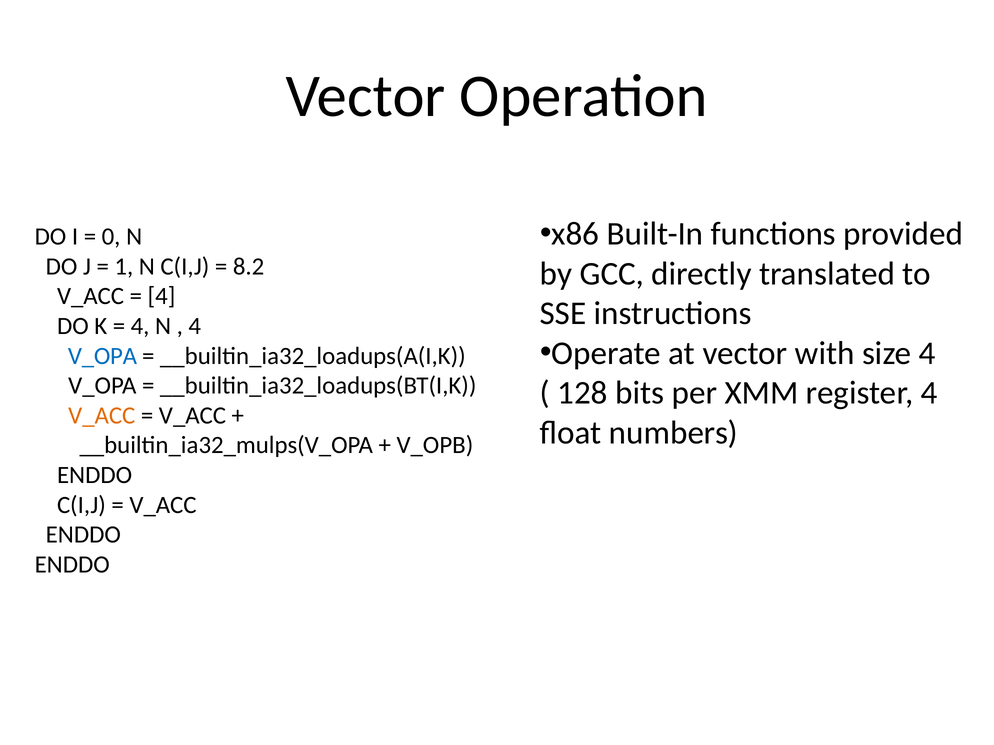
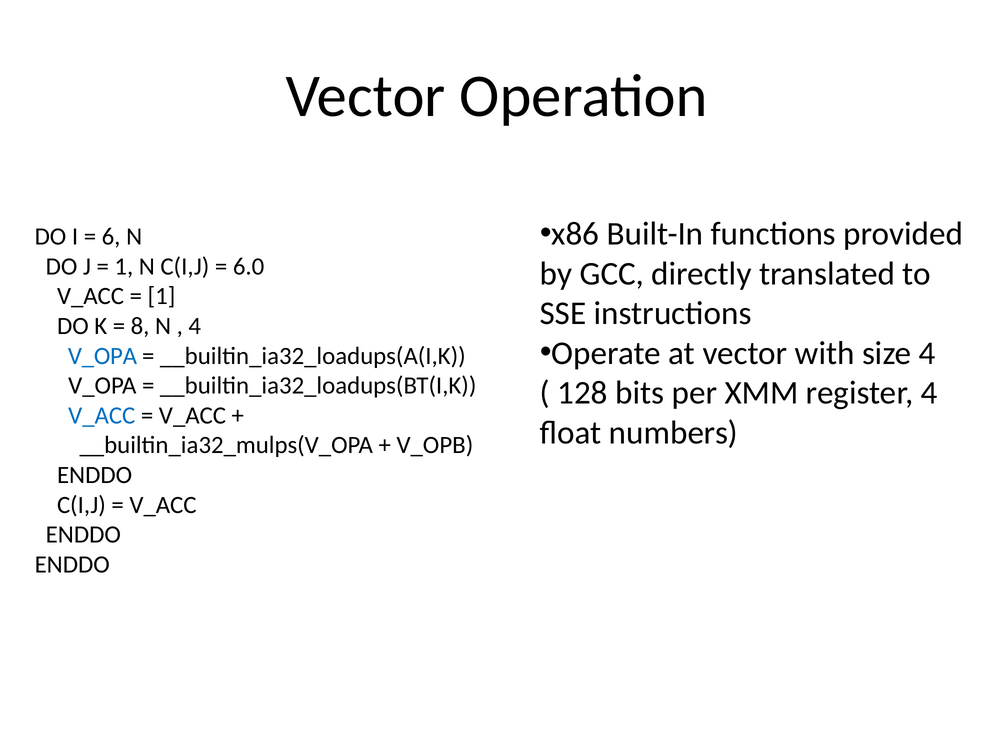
0: 0 -> 6
8.2: 8.2 -> 6.0
4 at (162, 296): 4 -> 1
4 at (140, 326): 4 -> 8
V_ACC at (102, 416) colour: orange -> blue
